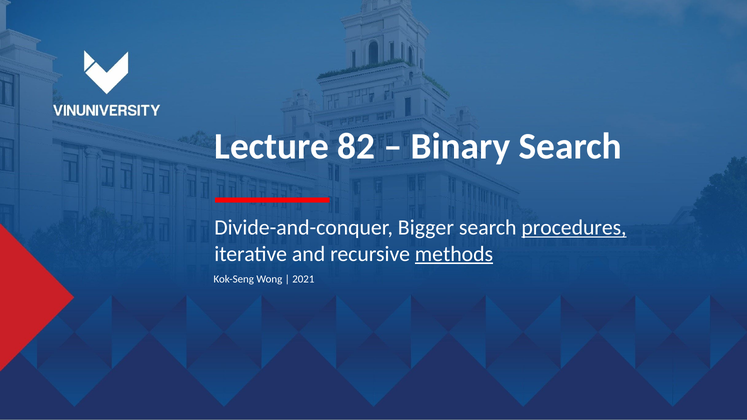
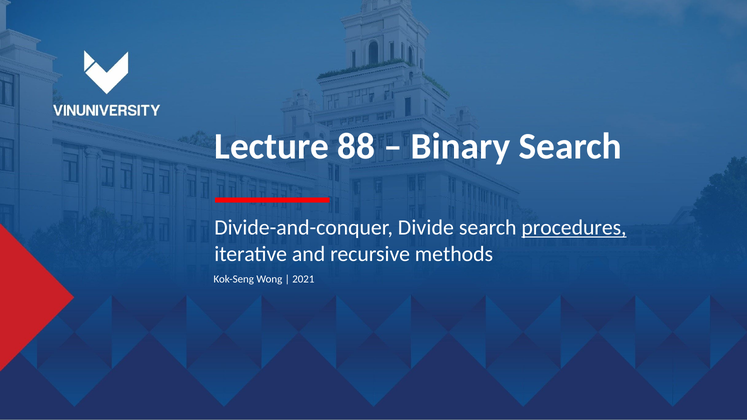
82: 82 -> 88
Bigger: Bigger -> Divide
methods underline: present -> none
